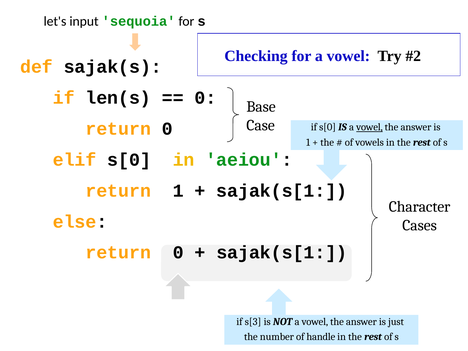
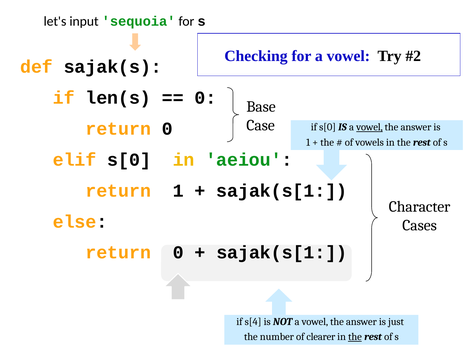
s[3: s[3 -> s[4
handle: handle -> clearer
the at (355, 337) underline: none -> present
